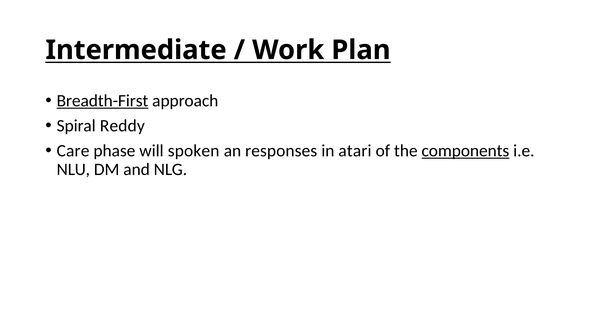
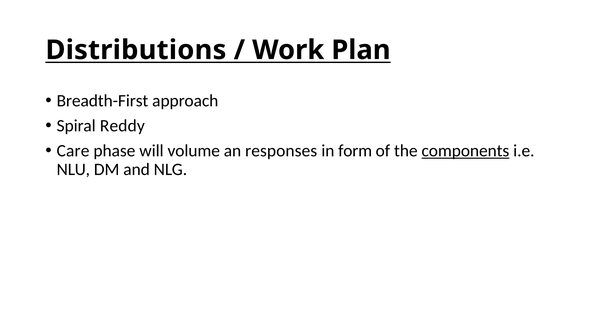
Intermediate: Intermediate -> Distributions
Breadth-First underline: present -> none
spoken: spoken -> volume
atari: atari -> form
